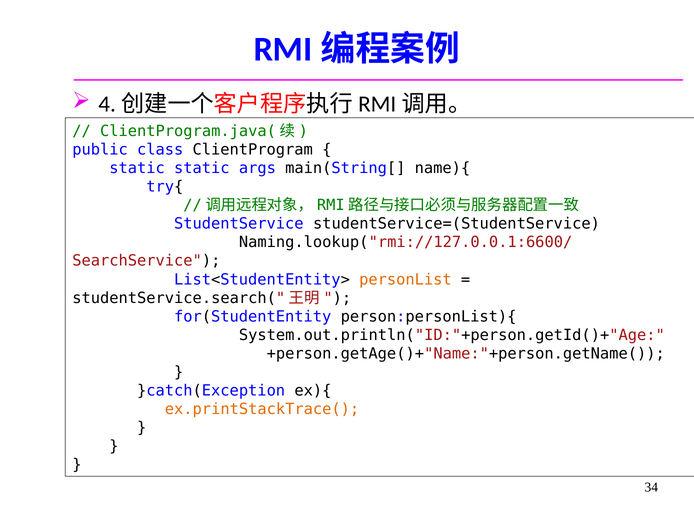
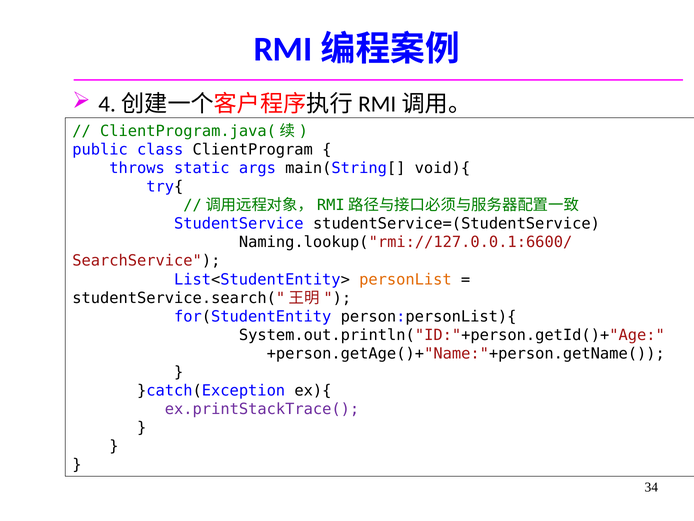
static at (137, 168): static -> throws
name){: name){ -> void){
ex.printStackTrace( colour: orange -> purple
